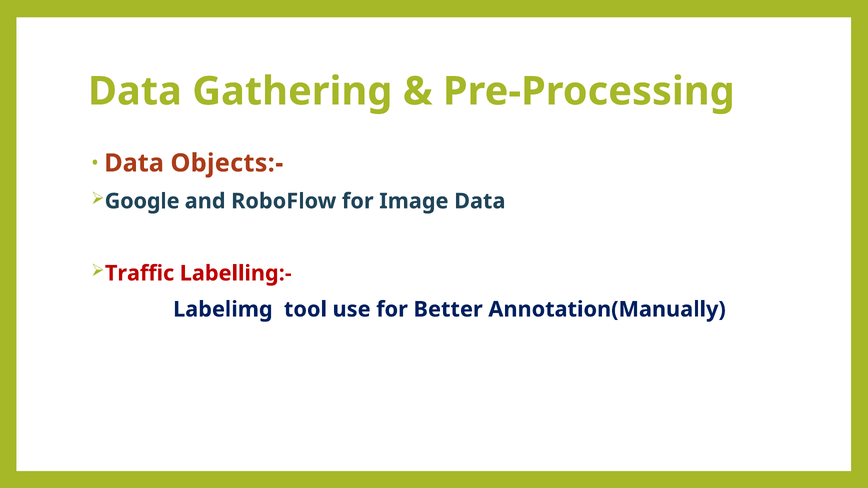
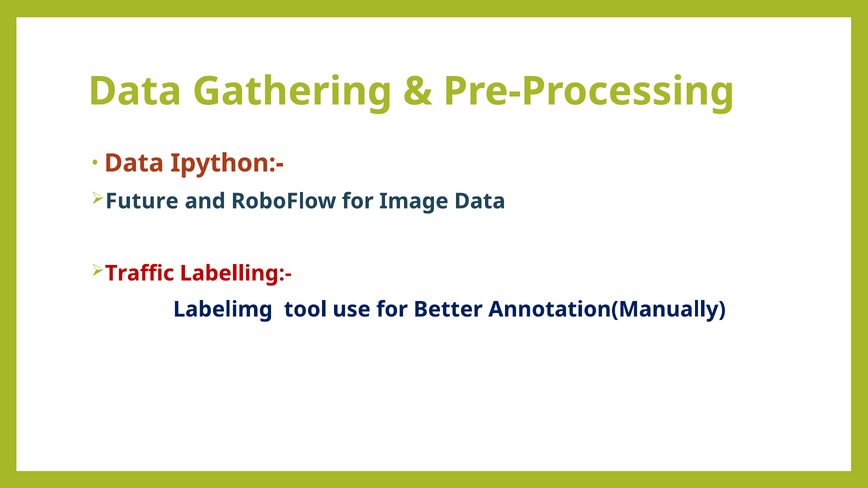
Objects:-: Objects:- -> Ipython:-
Google: Google -> Future
